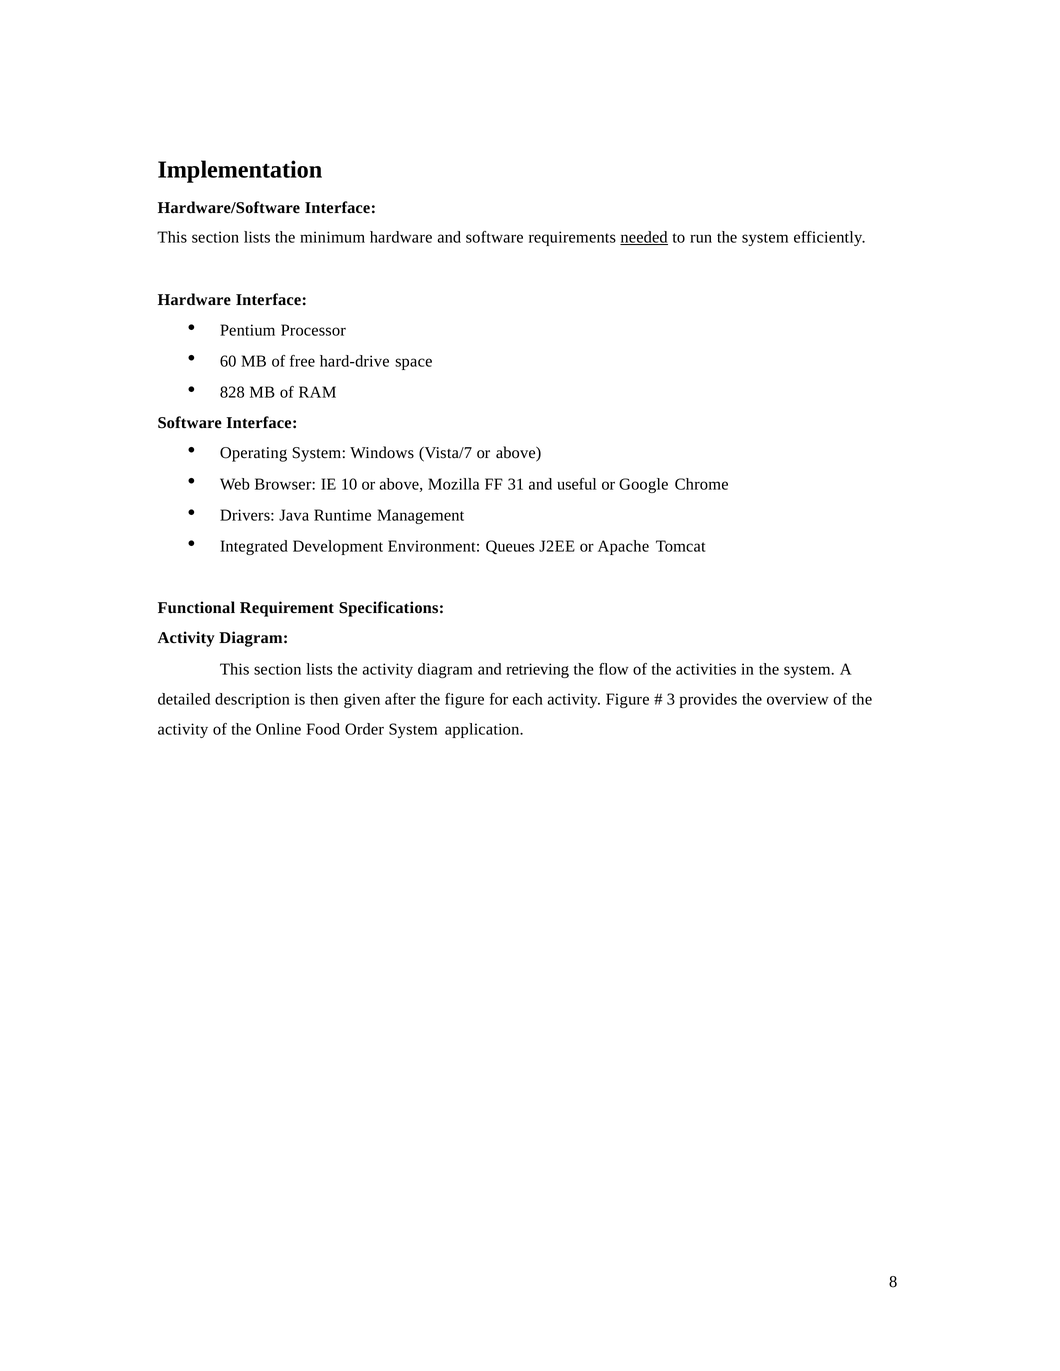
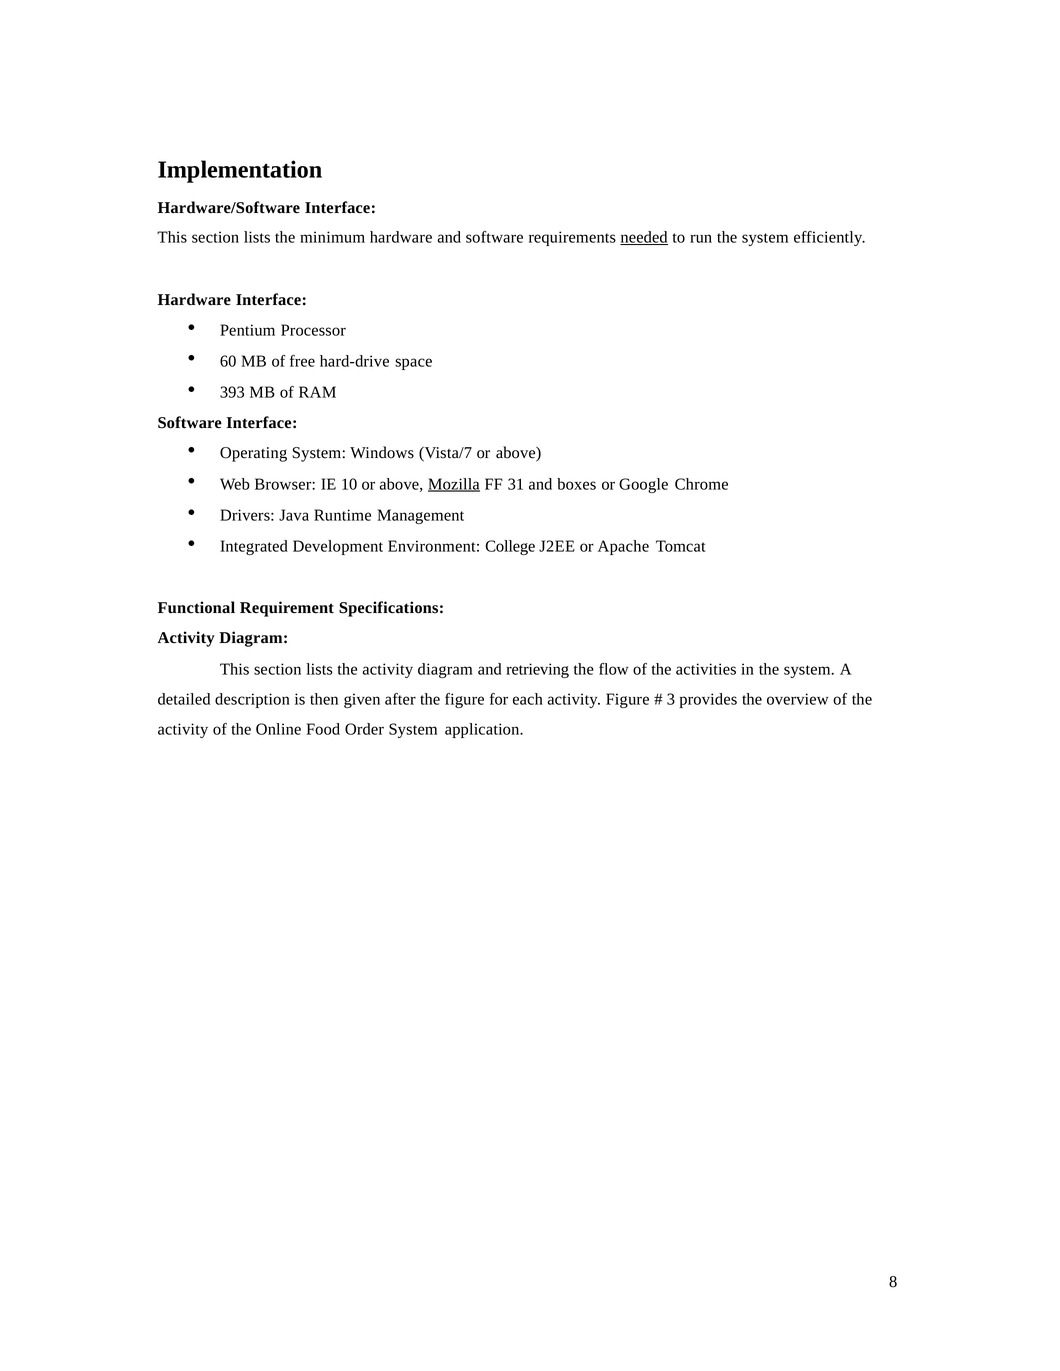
828: 828 -> 393
Mozilla underline: none -> present
useful: useful -> boxes
Queues: Queues -> College
